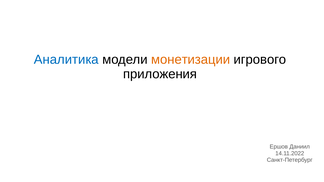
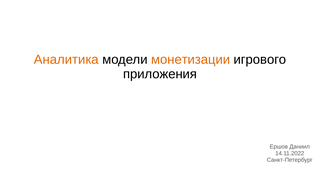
Аналитика colour: blue -> orange
